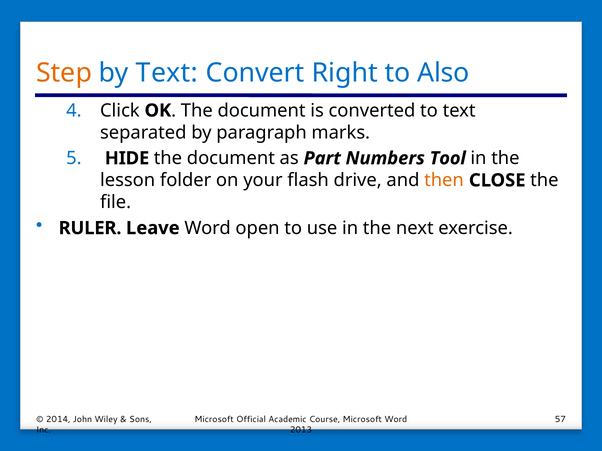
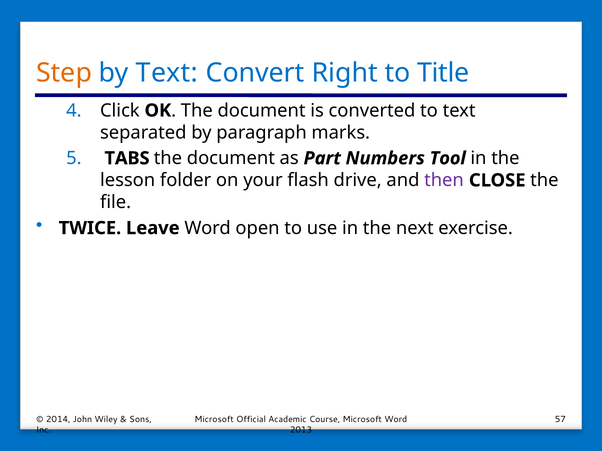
Also: Also -> Title
HIDE: HIDE -> TABS
then colour: orange -> purple
RULER: RULER -> TWICE
